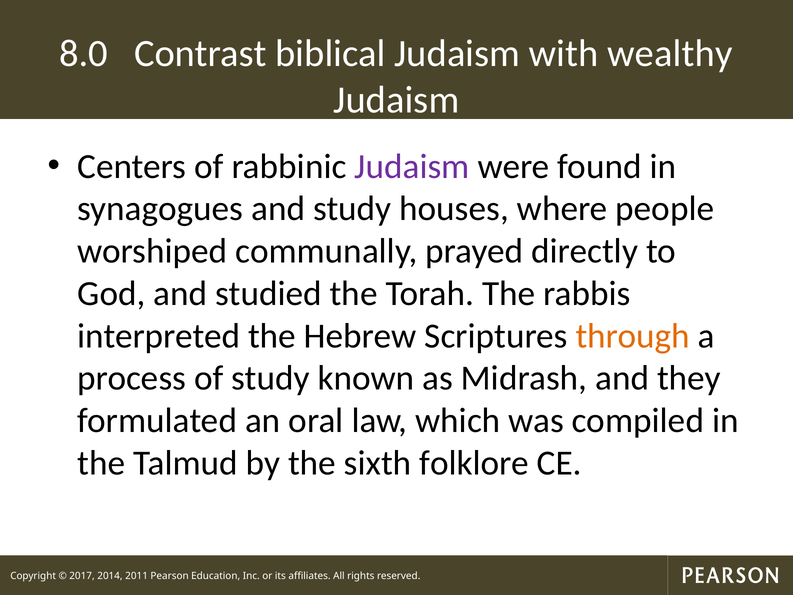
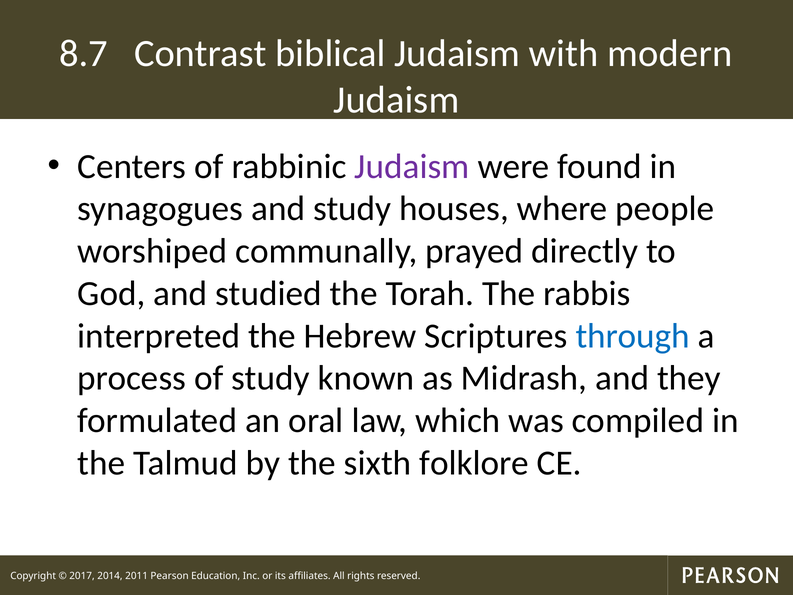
8.0: 8.0 -> 8.7
wealthy: wealthy -> modern
through colour: orange -> blue
